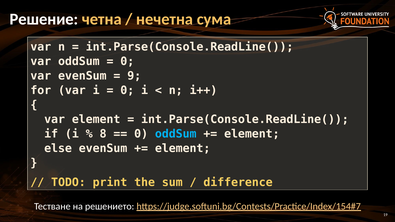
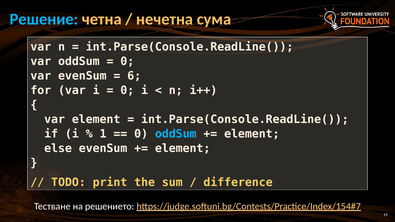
Решение colour: white -> light blue
9: 9 -> 6
8: 8 -> 1
